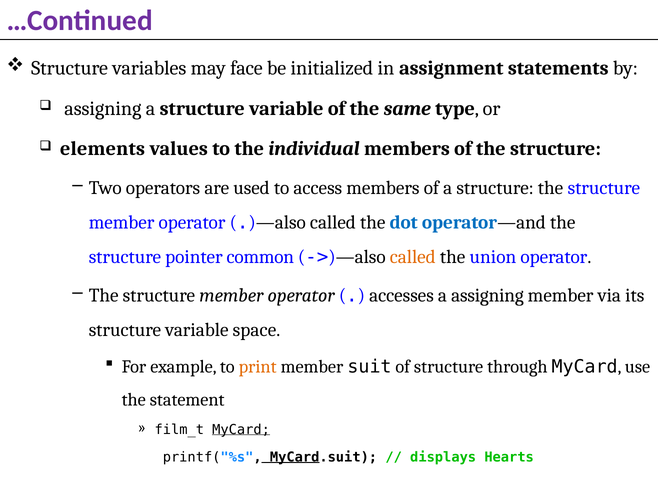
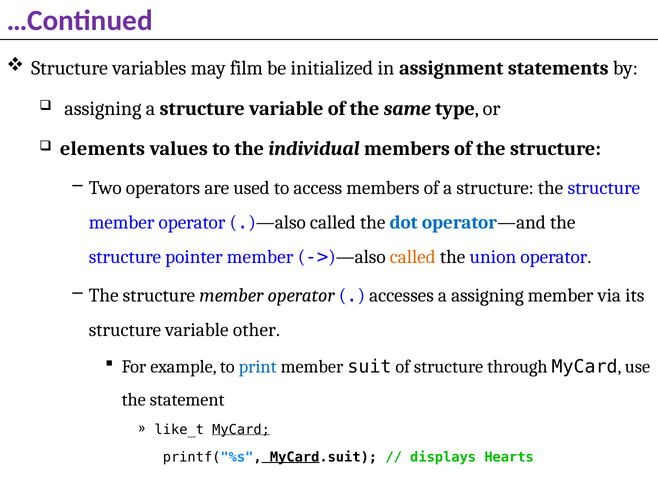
face: face -> film
pointer common: common -> member
space: space -> other
print colour: orange -> blue
film_t: film_t -> like_t
